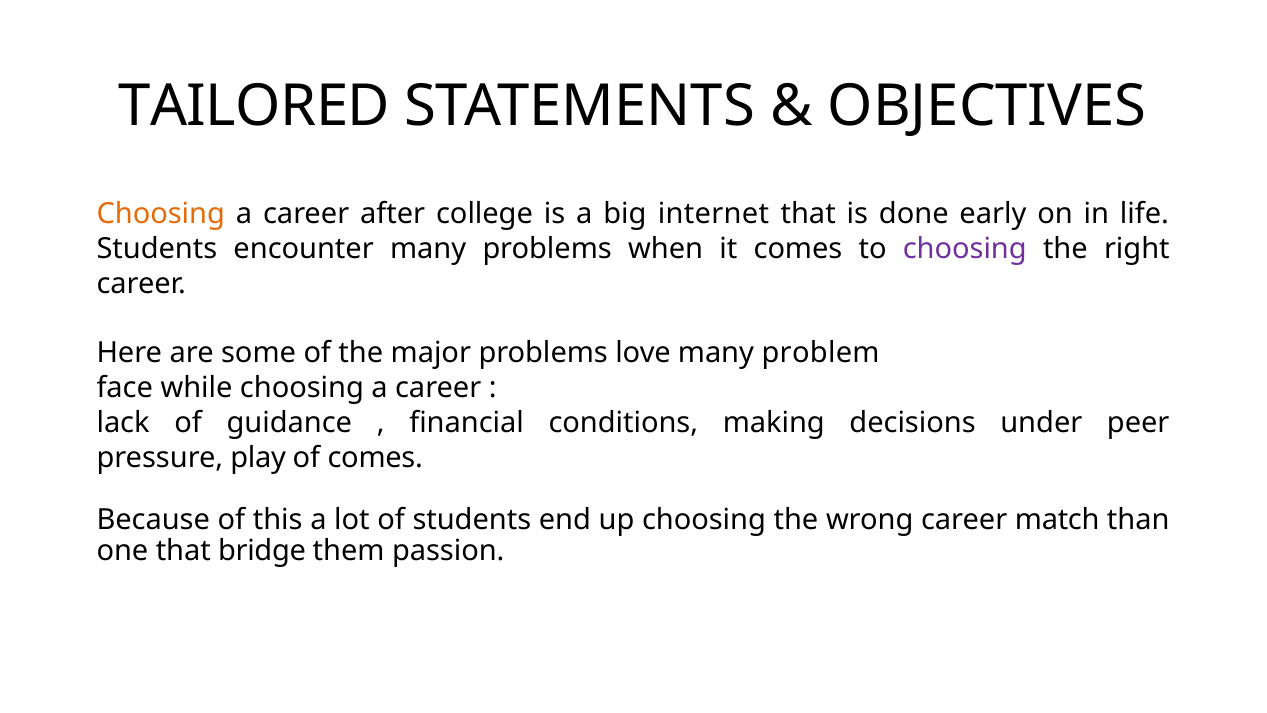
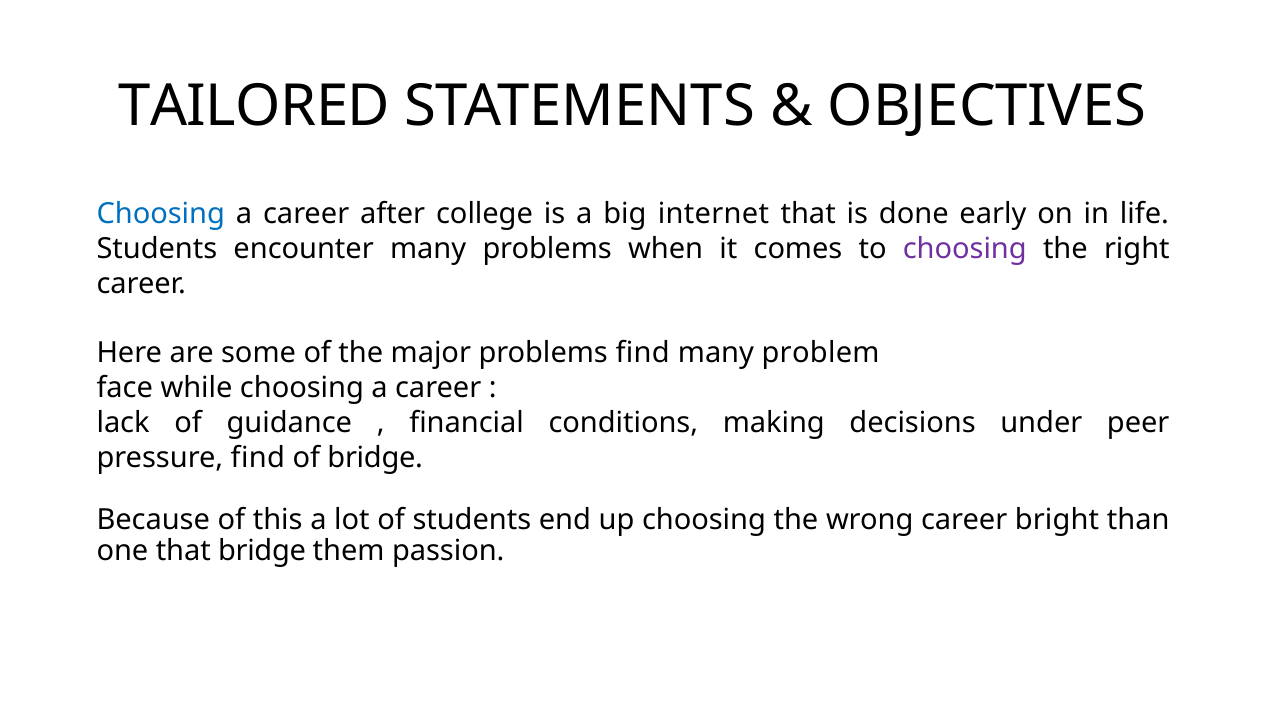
Choosing at (161, 214) colour: orange -> blue
problems love: love -> find
pressure play: play -> find
of comes: comes -> bridge
match: match -> bright
